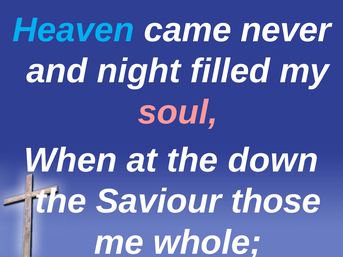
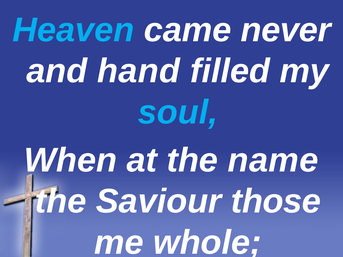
night: night -> hand
soul colour: pink -> light blue
down: down -> name
